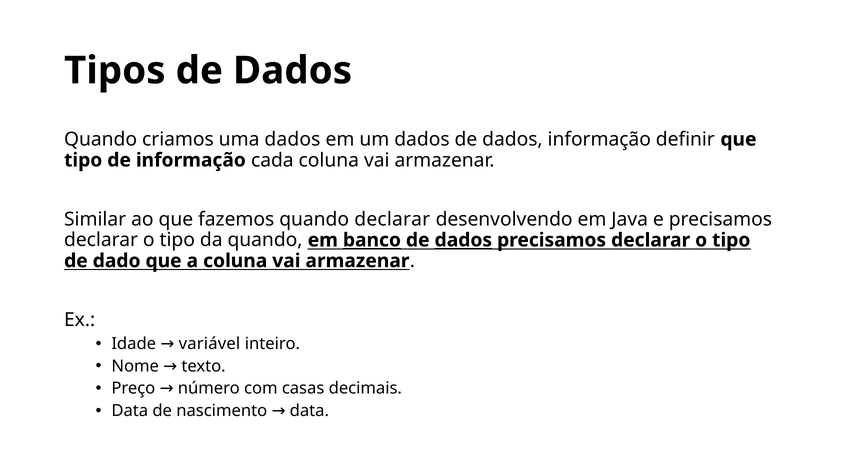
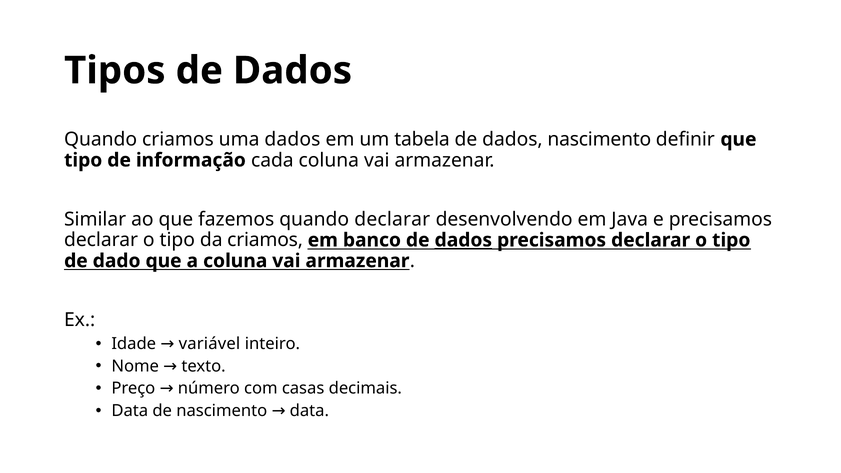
um dados: dados -> tabela
dados informação: informação -> nascimento
da quando: quando -> criamos
banco underline: present -> none
